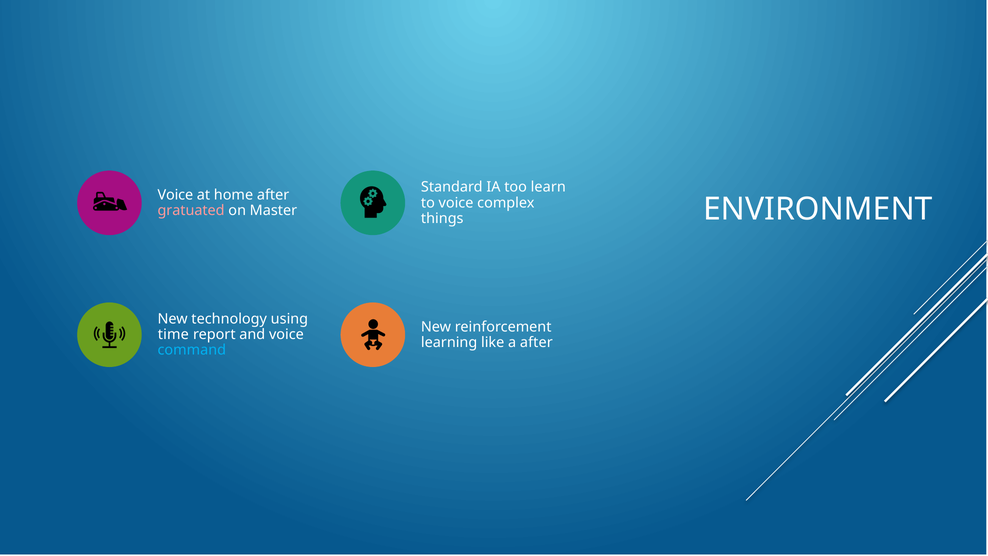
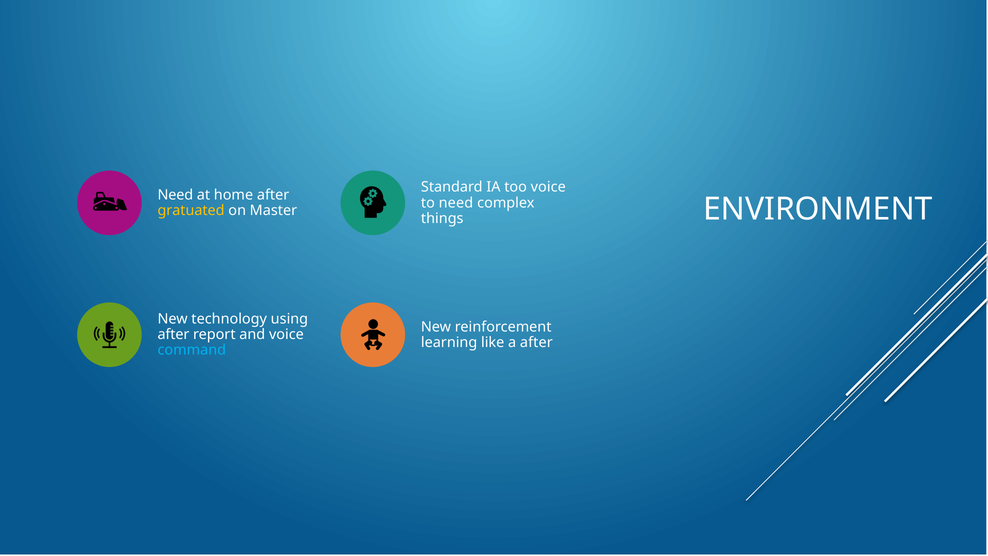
too learn: learn -> voice
Voice at (175, 195): Voice -> Need
to voice: voice -> need
gratuated colour: pink -> yellow
time at (173, 334): time -> after
